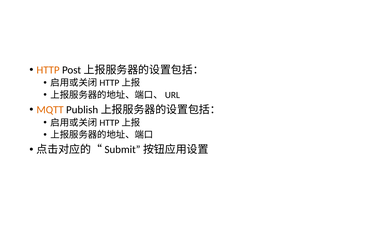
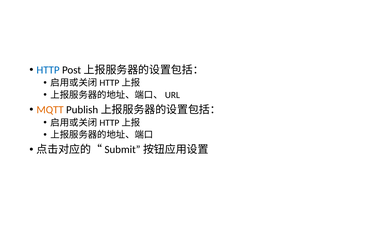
HTTP colour: orange -> blue
